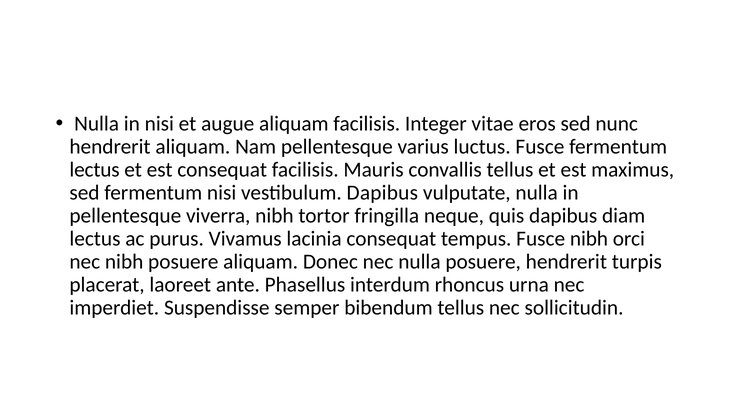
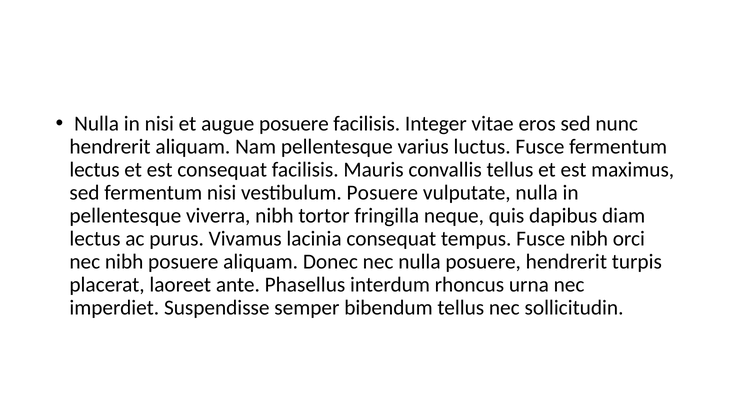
augue aliquam: aliquam -> posuere
vestibulum Dapibus: Dapibus -> Posuere
